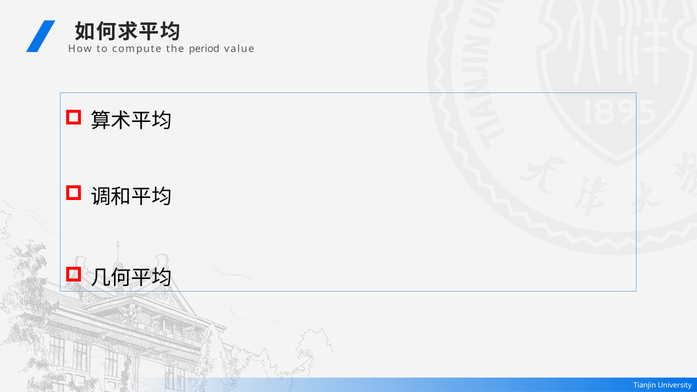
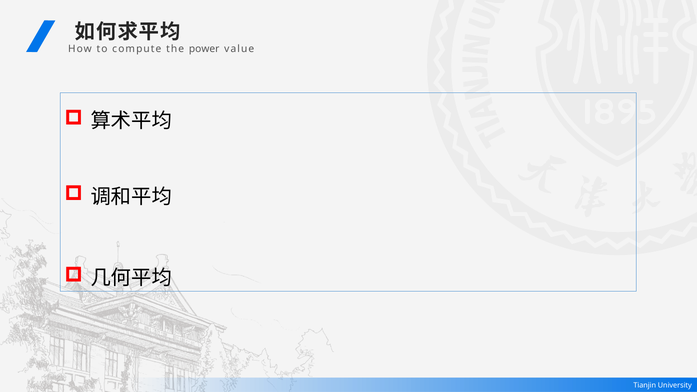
period: period -> power
